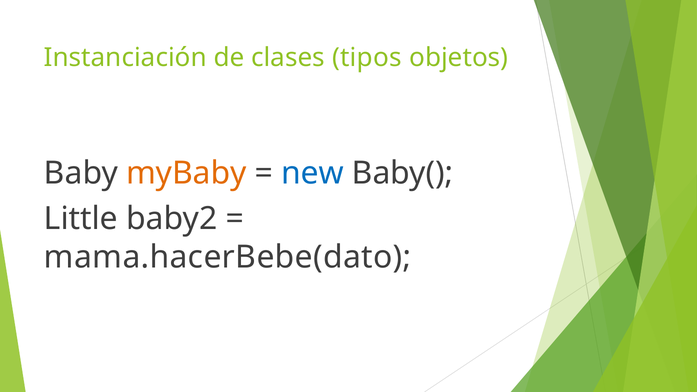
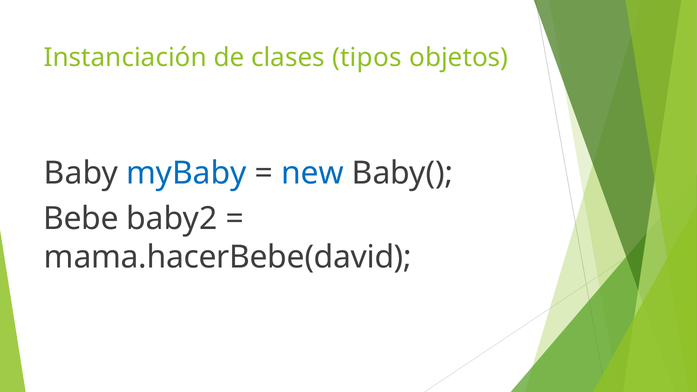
myBaby colour: orange -> blue
Little: Little -> Bebe
mama.hacerBebe(dato: mama.hacerBebe(dato -> mama.hacerBebe(david
